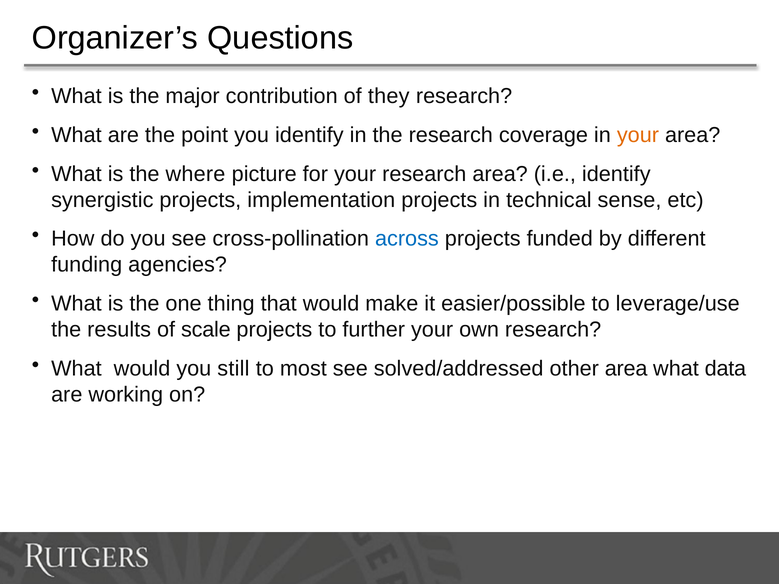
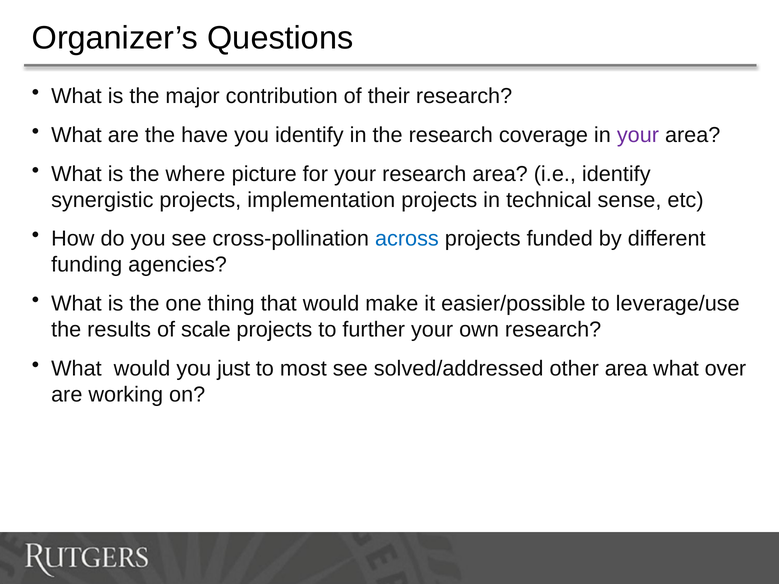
they: they -> their
point: point -> have
your at (638, 135) colour: orange -> purple
still: still -> just
data: data -> over
